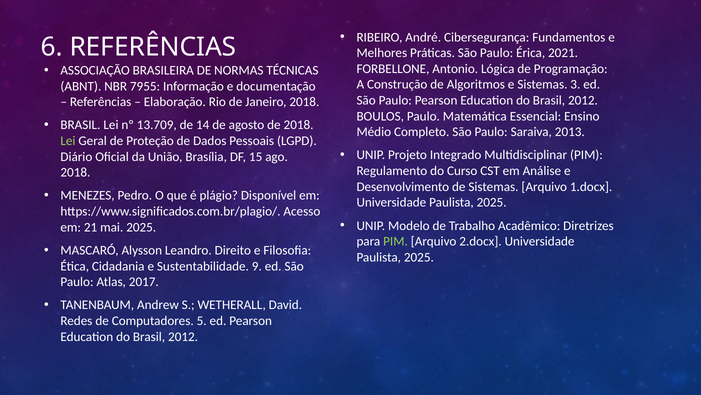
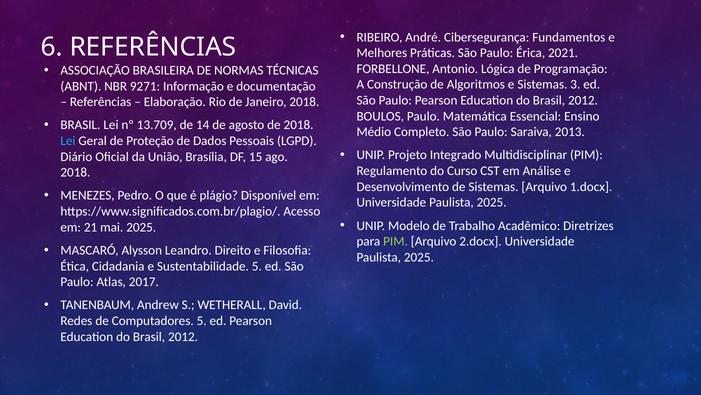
7955: 7955 -> 9271
Lei at (68, 141) colour: light green -> light blue
Sustentabilidade 9: 9 -> 5
